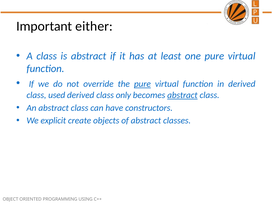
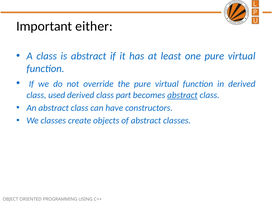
pure at (142, 84) underline: present -> none
only: only -> part
We explicit: explicit -> classes
